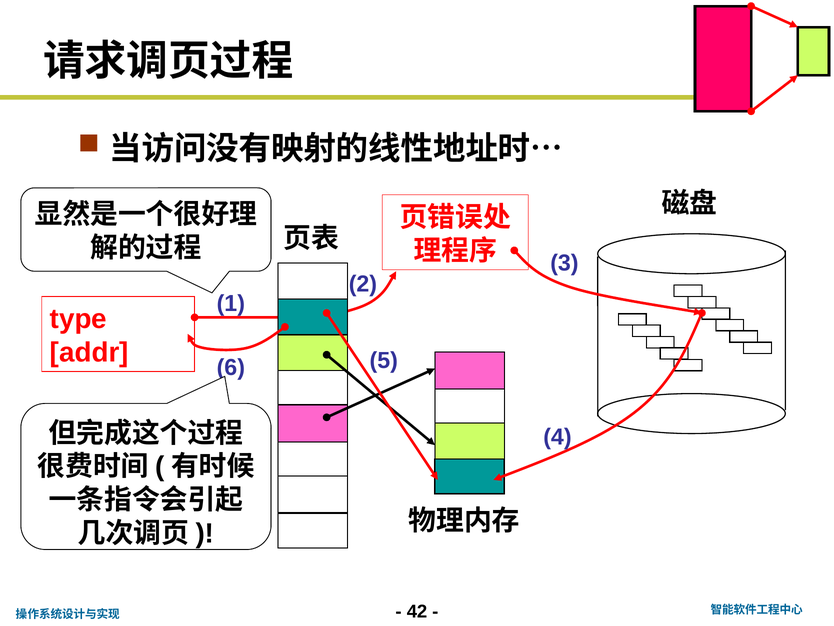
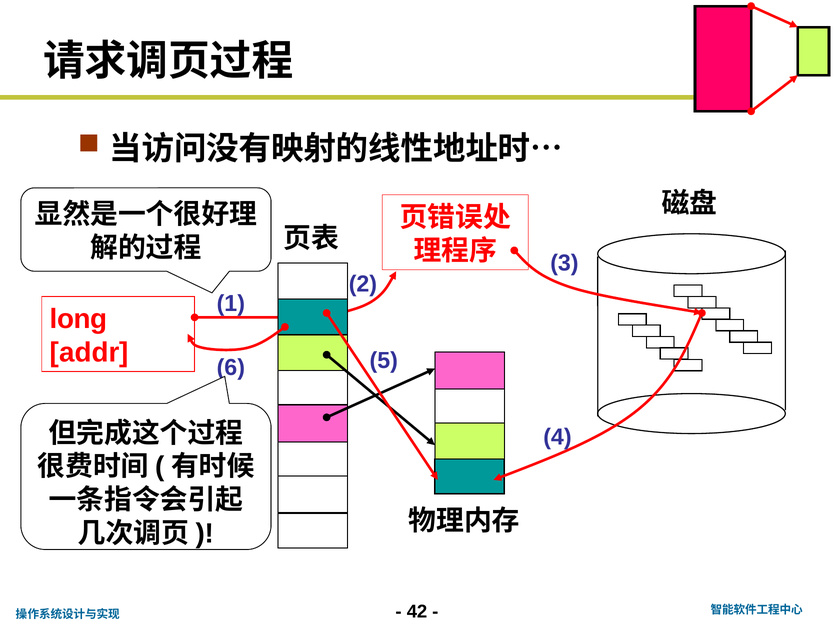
type: type -> long
